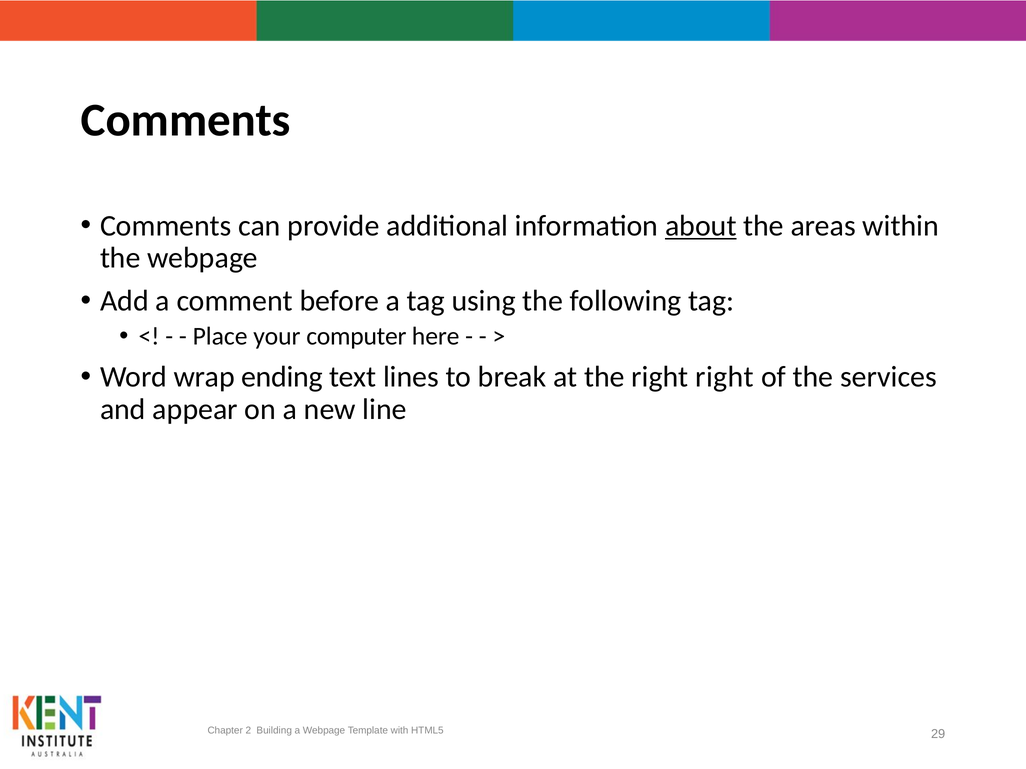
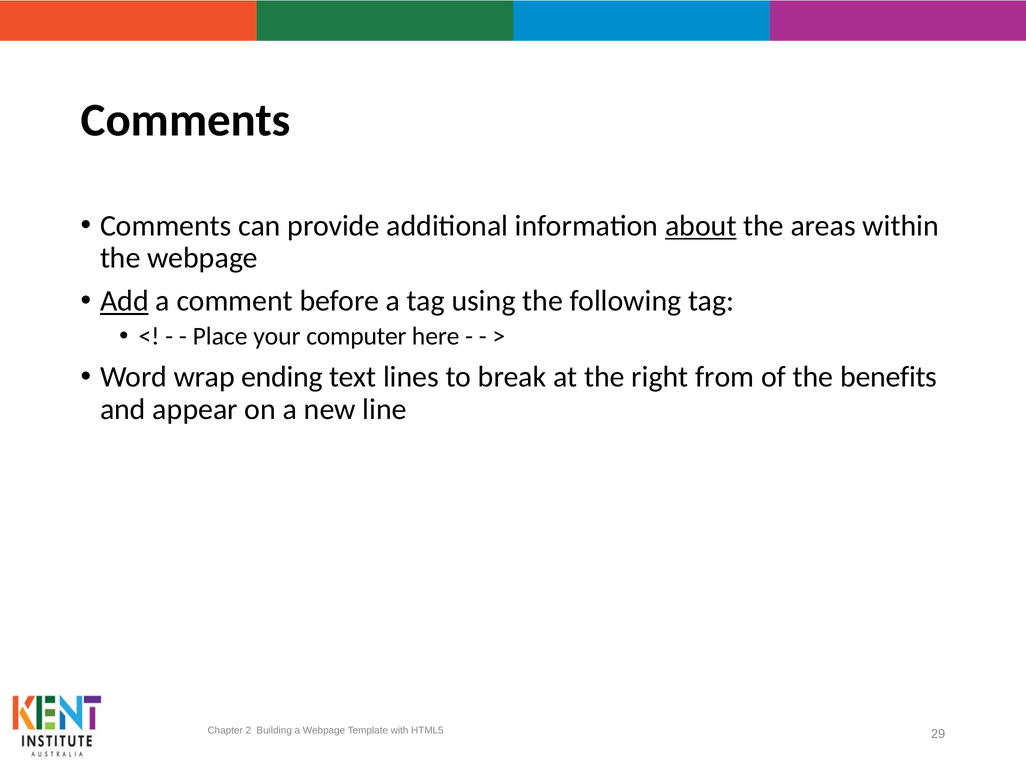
Add underline: none -> present
right right: right -> from
services: services -> benefits
